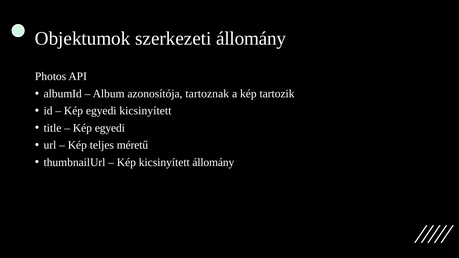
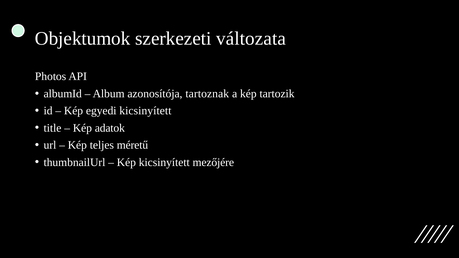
szerkezeti állomány: állomány -> változata
egyedi at (110, 128): egyedi -> adatok
kicsinyített állomány: állomány -> mezőjére
